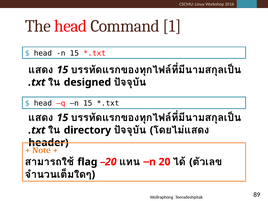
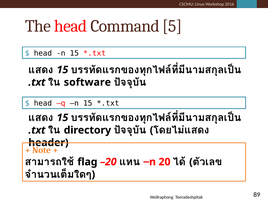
1: 1 -> 5
designed: designed -> software
